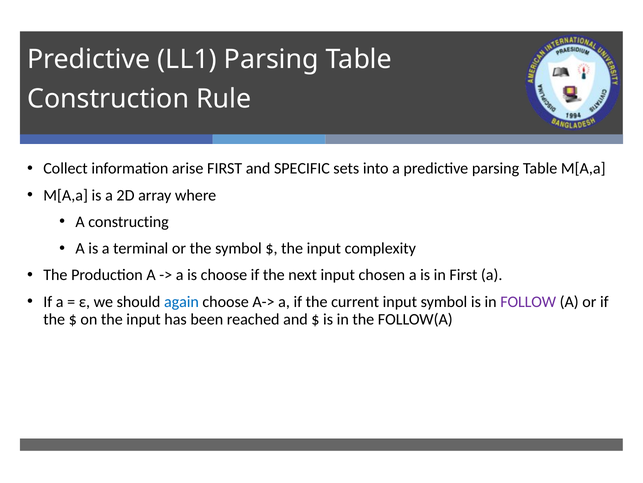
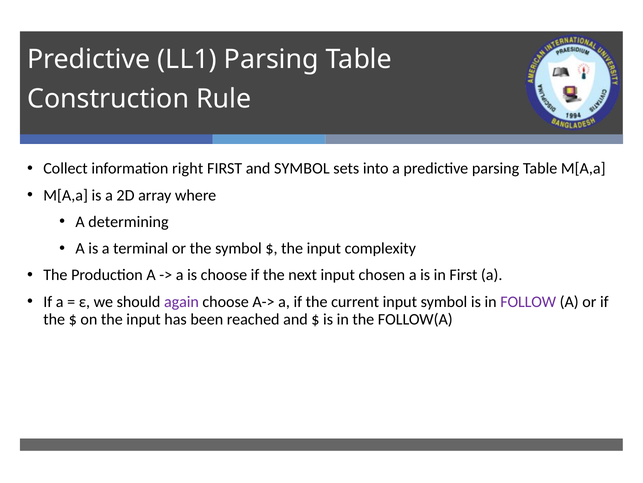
arise: arise -> right
and SPECIFIC: SPECIFIC -> SYMBOL
constructing: constructing -> determining
again colour: blue -> purple
